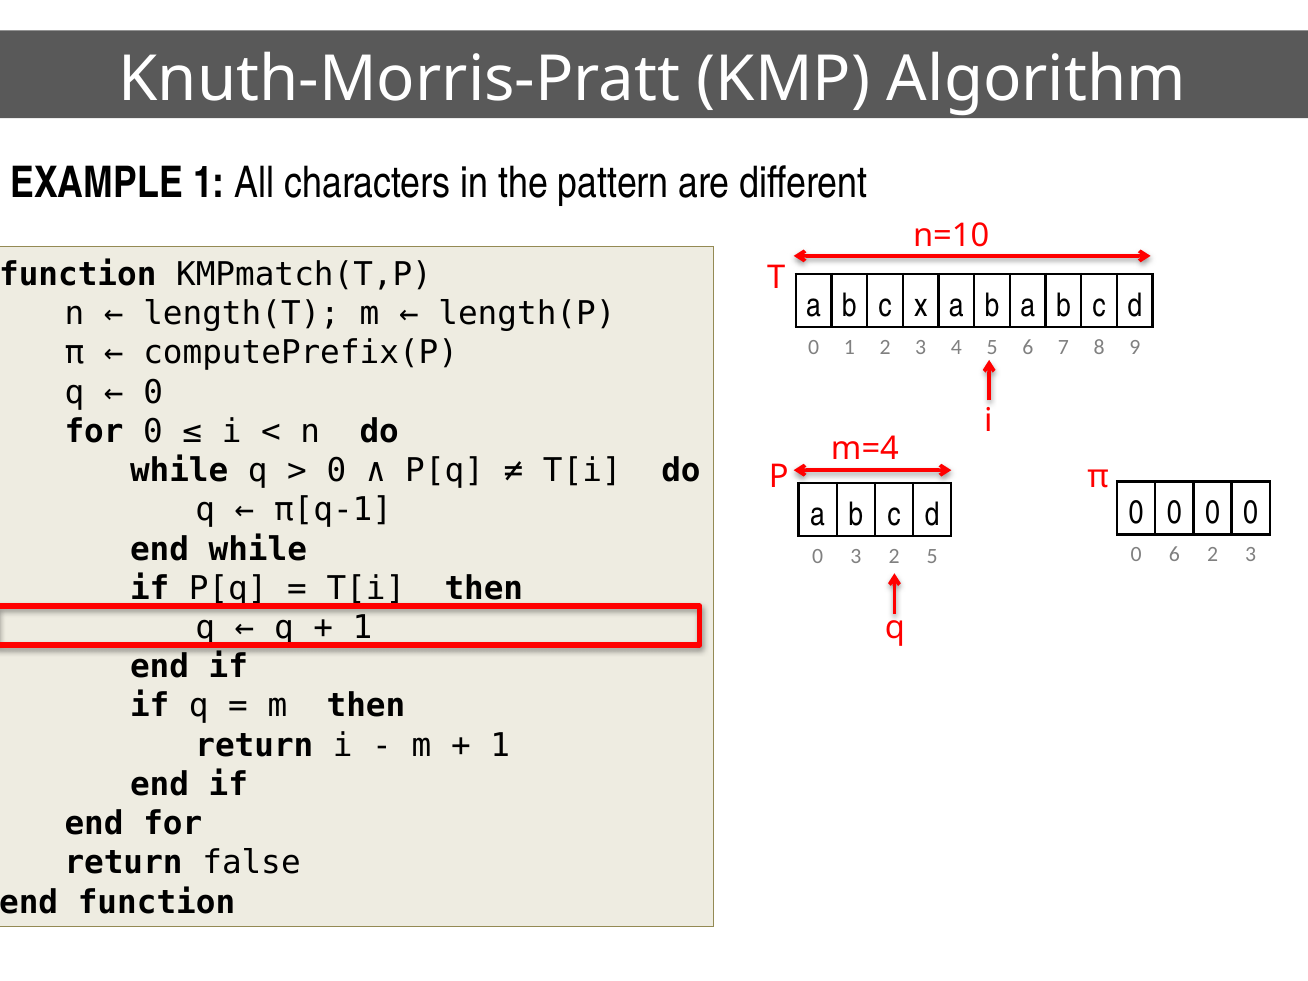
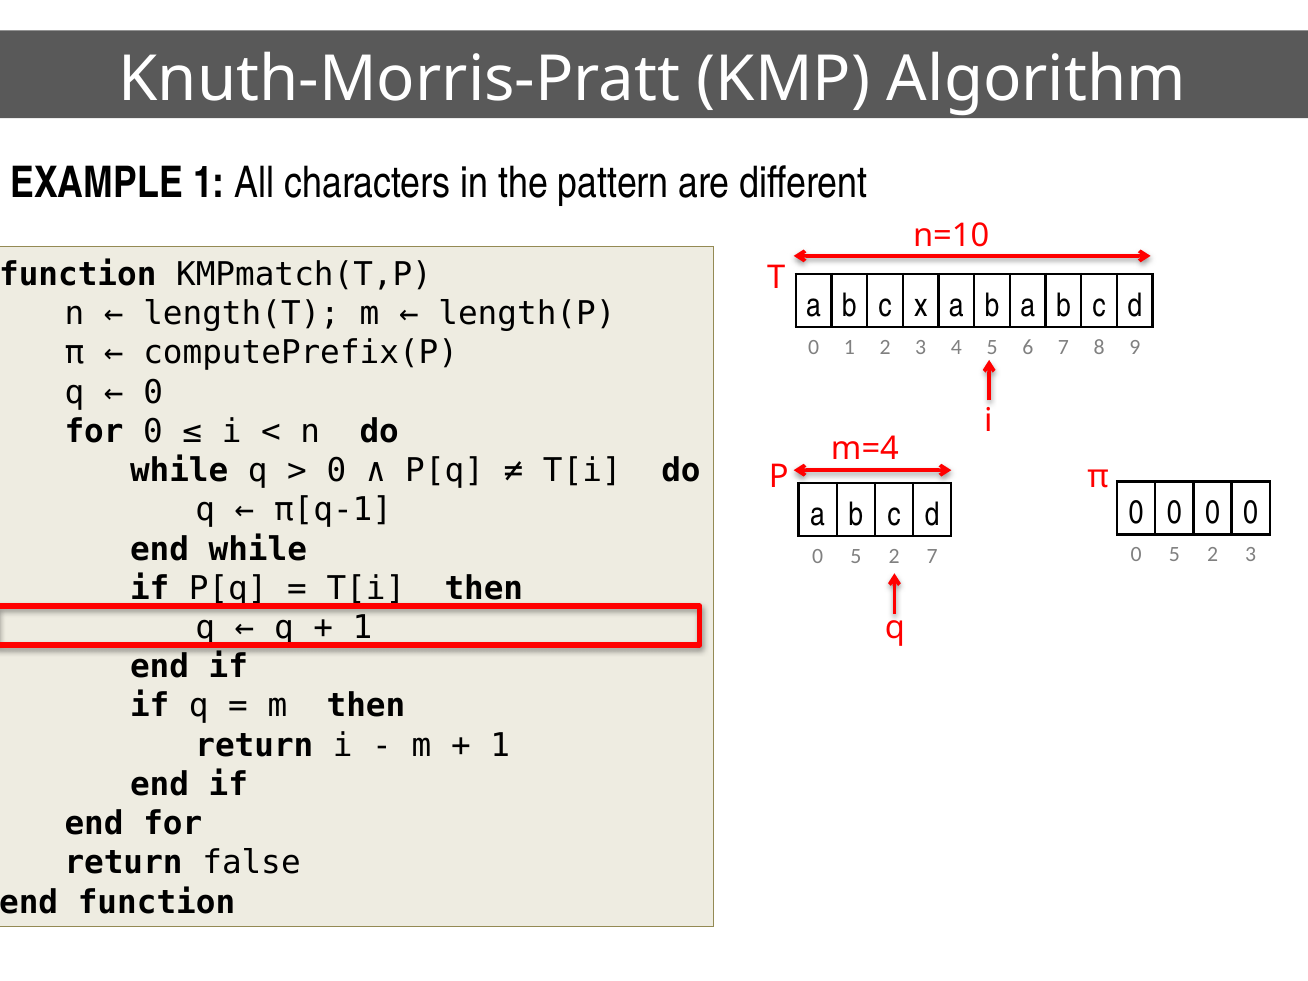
6 at (1174, 555): 6 -> 5
3 at (856, 556): 3 -> 5
2 5: 5 -> 7
